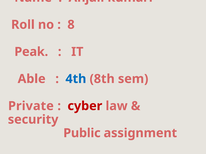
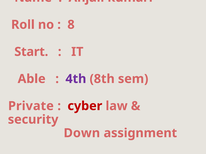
Peak: Peak -> Start
4th colour: blue -> purple
Public: Public -> Down
